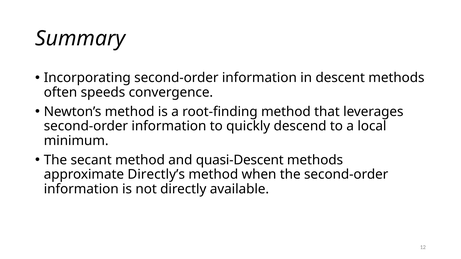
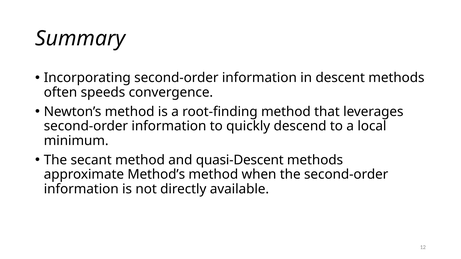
Directly’s: Directly’s -> Method’s
